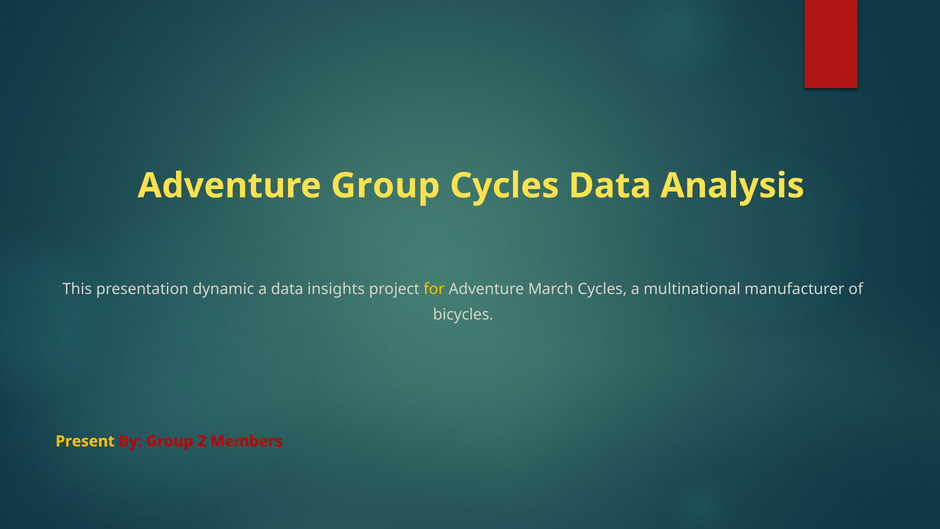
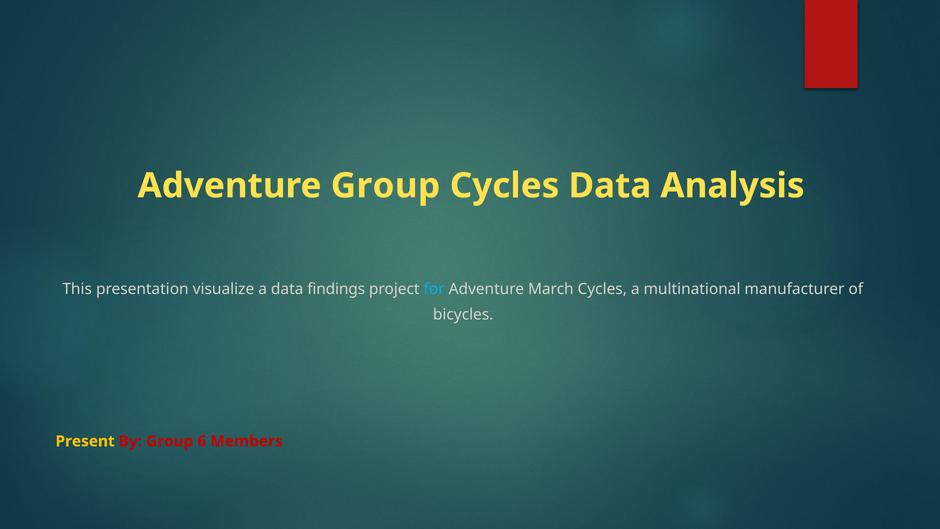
dynamic: dynamic -> visualize
insights: insights -> findings
for colour: yellow -> light blue
2: 2 -> 6
